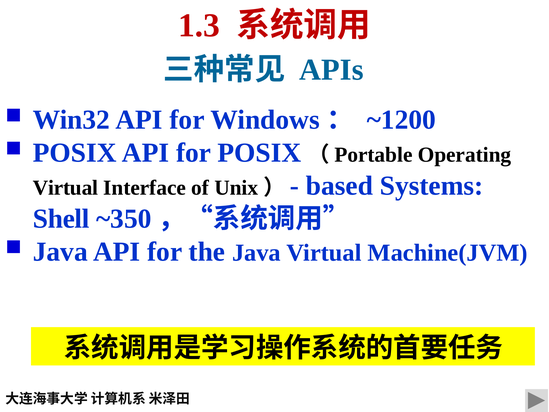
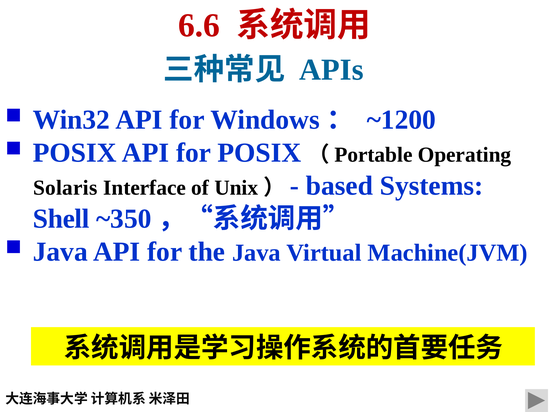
1.3: 1.3 -> 6.6
Virtual at (65, 188): Virtual -> Solaris
